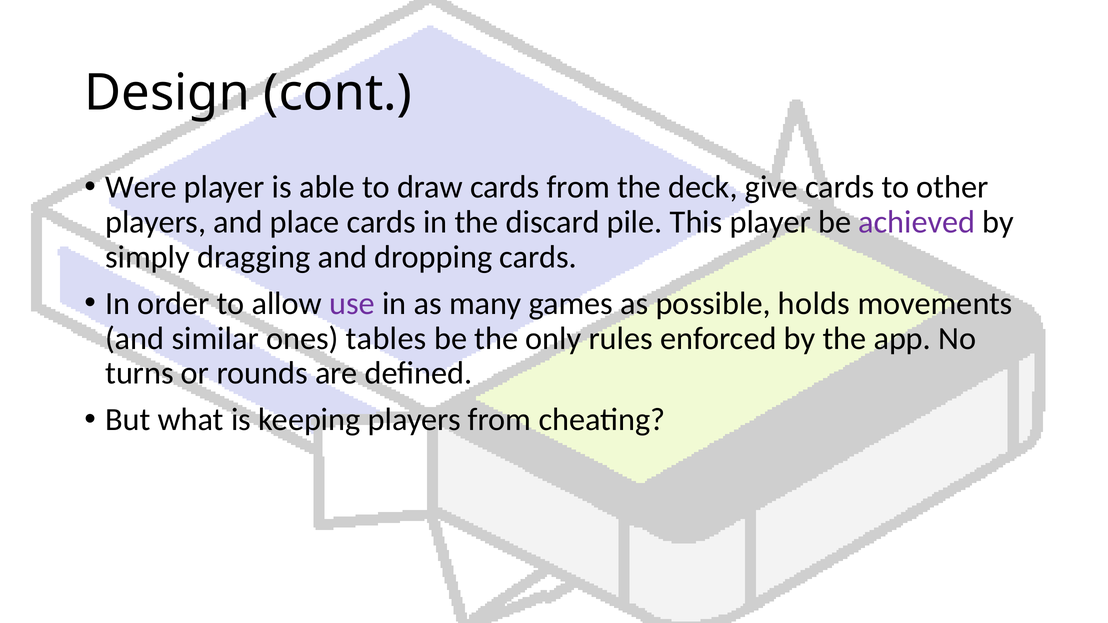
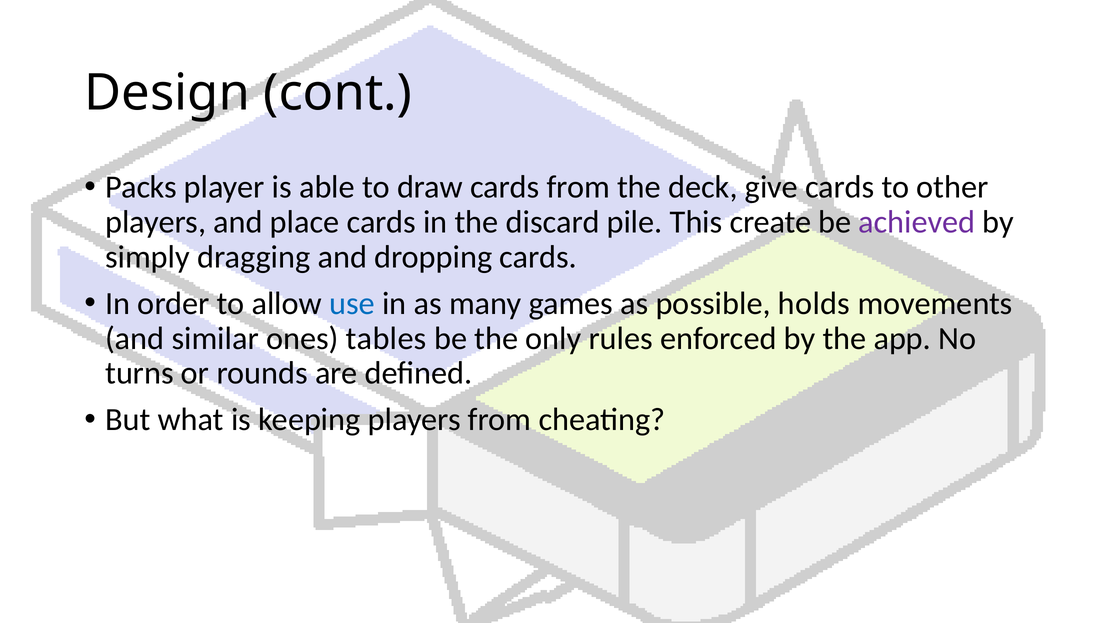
Were: Were -> Packs
This player: player -> create
use colour: purple -> blue
